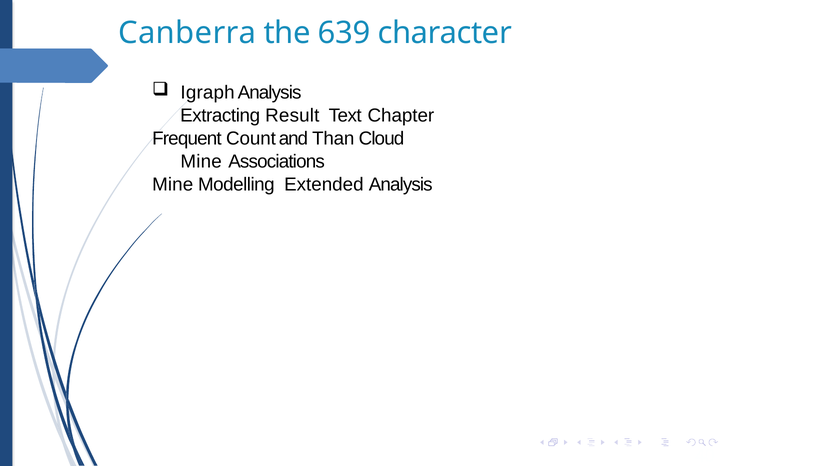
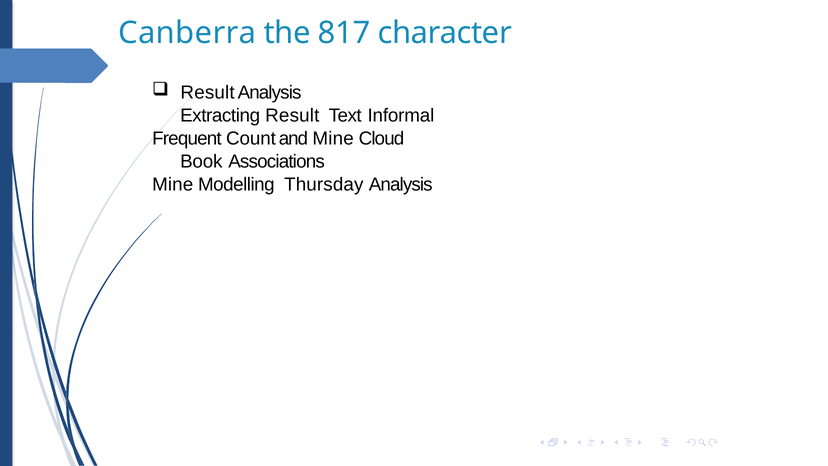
639: 639 -> 817
Igraph at (208, 92): Igraph -> Result
Chapter: Chapter -> Informal
and Than: Than -> Mine
Mine at (201, 161): Mine -> Book
Extended: Extended -> Thursday
